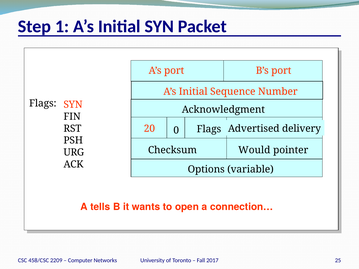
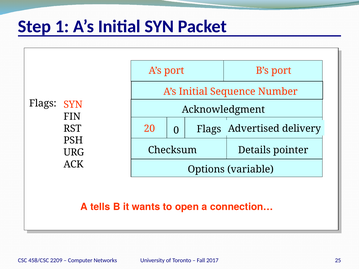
Would: Would -> Details
